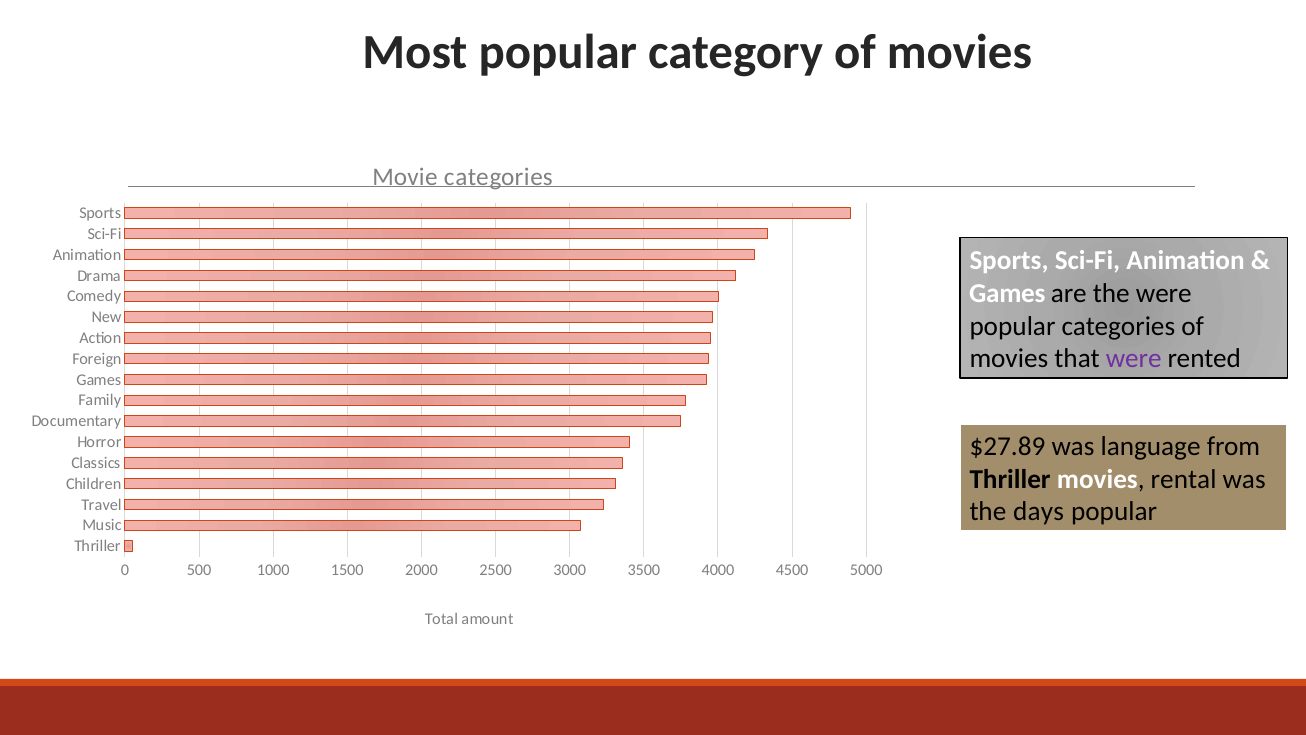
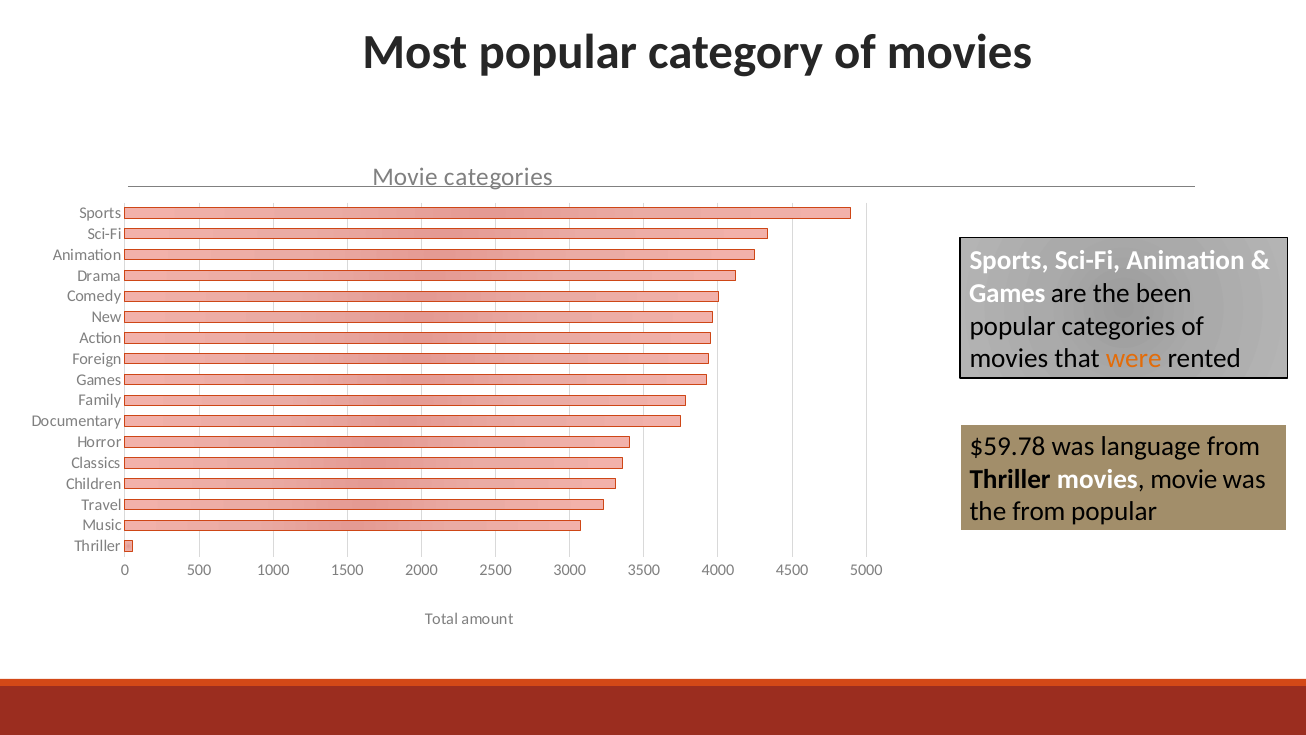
the were: were -> been
were at (1134, 359) colour: purple -> orange
$27.89: $27.89 -> $59.78
movies rental: rental -> movie
the days: days -> from
